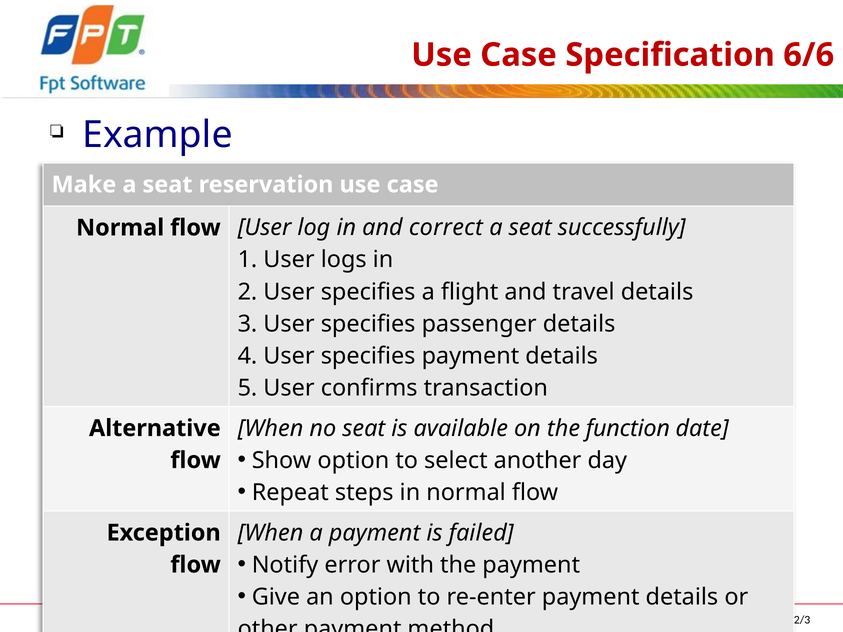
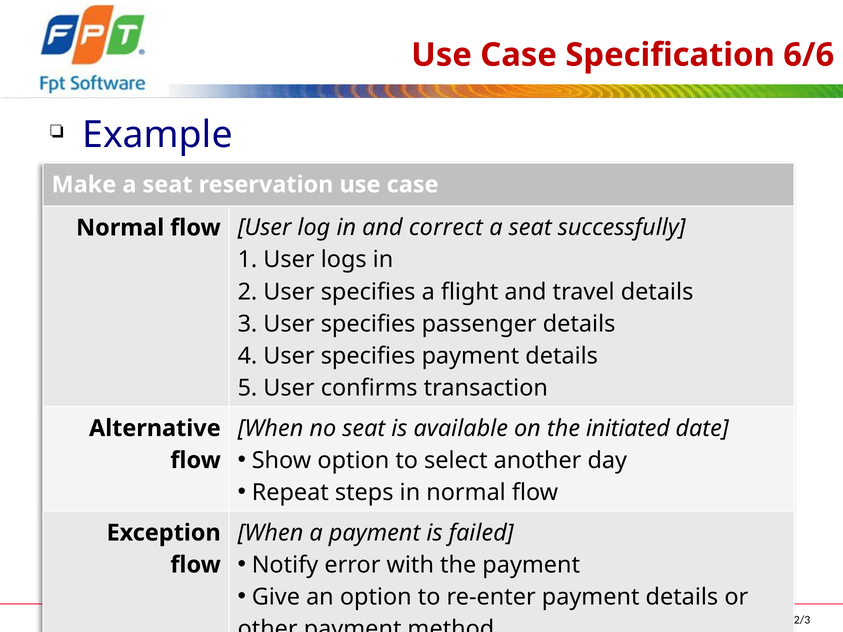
function: function -> initiated
